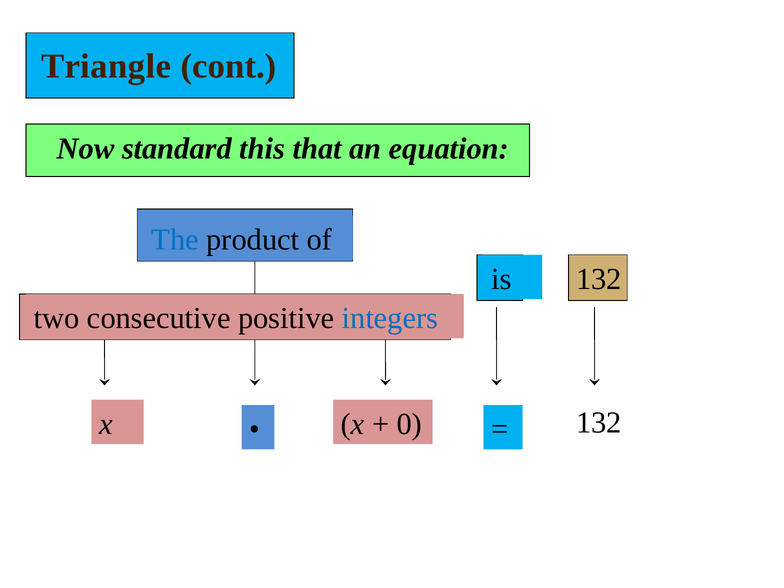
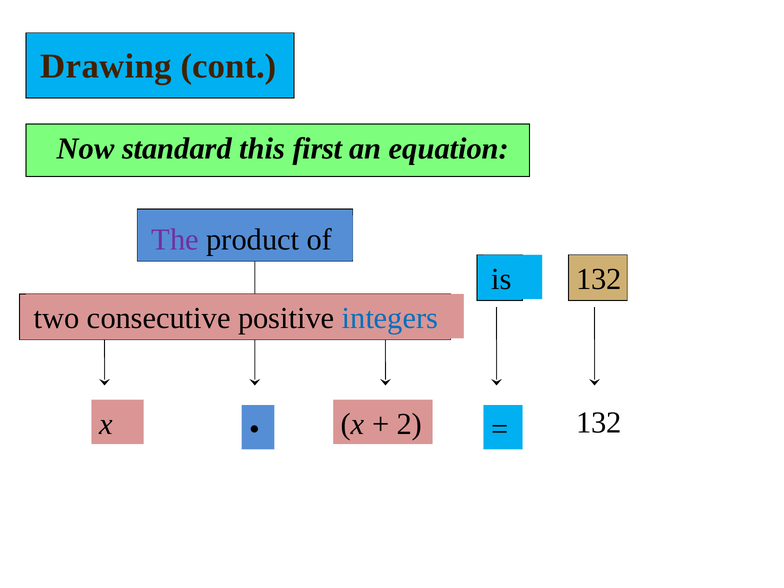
Triangle: Triangle -> Drawing
that: that -> first
The colour: blue -> purple
0: 0 -> 2
